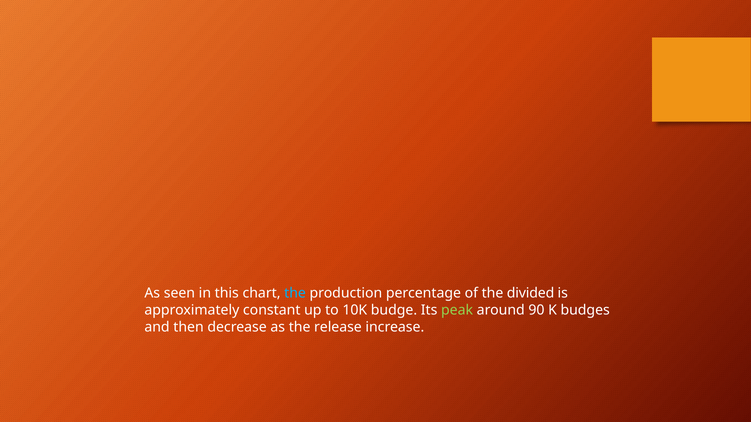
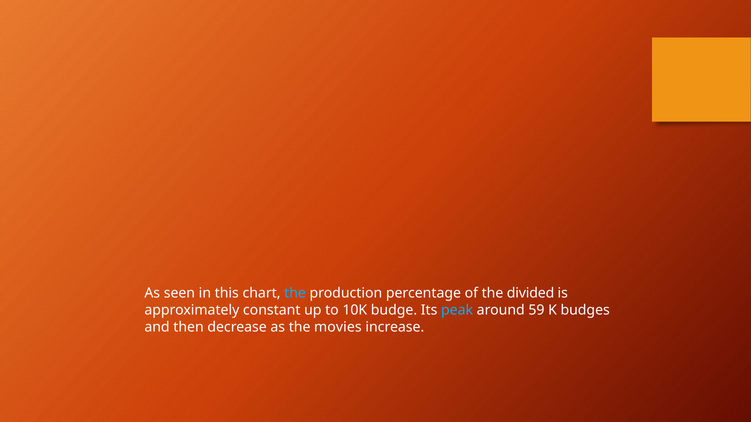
peak colour: light green -> light blue
90: 90 -> 59
release: release -> movies
